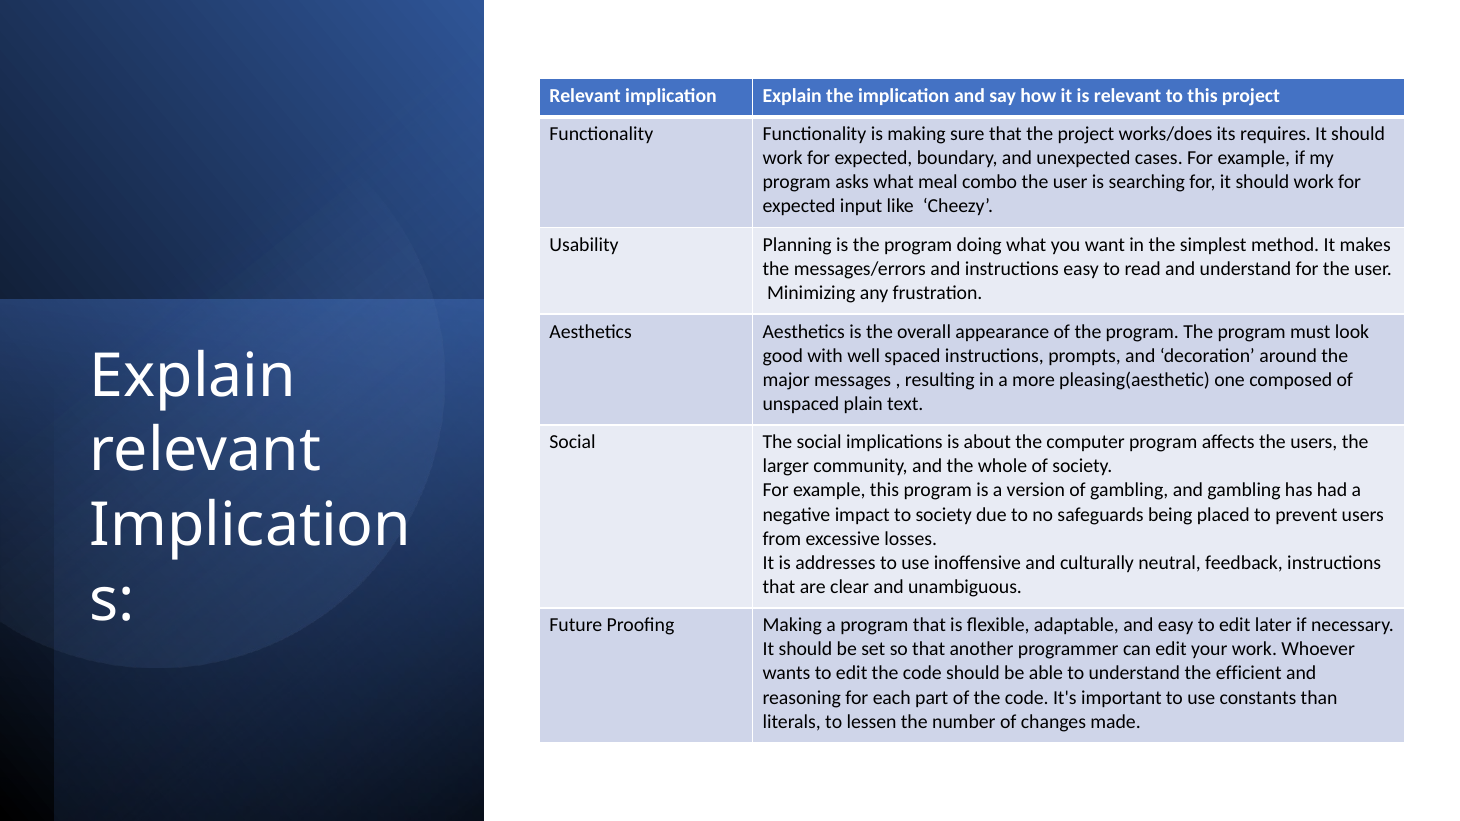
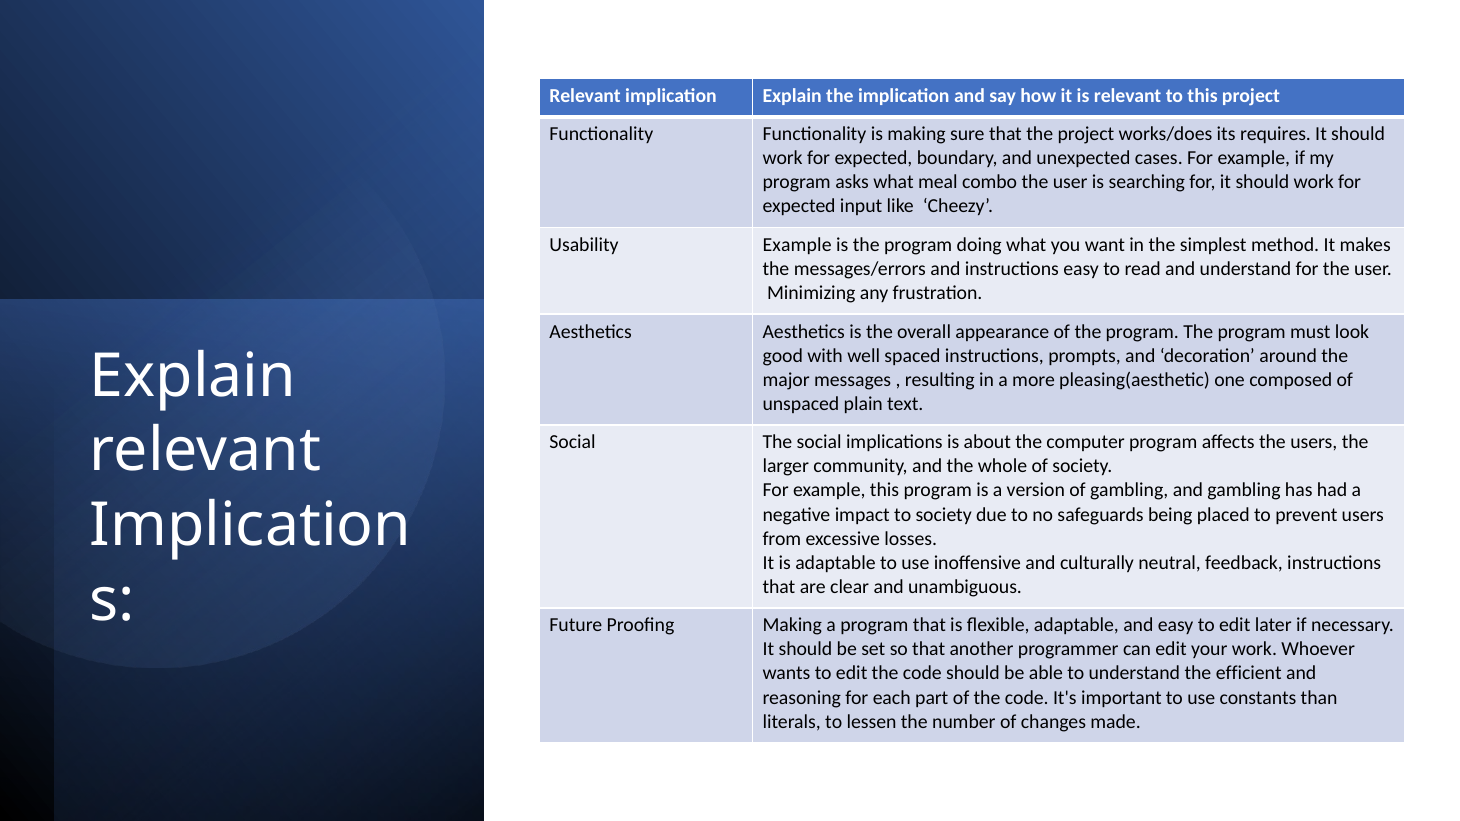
Usability Planning: Planning -> Example
is addresses: addresses -> adaptable
